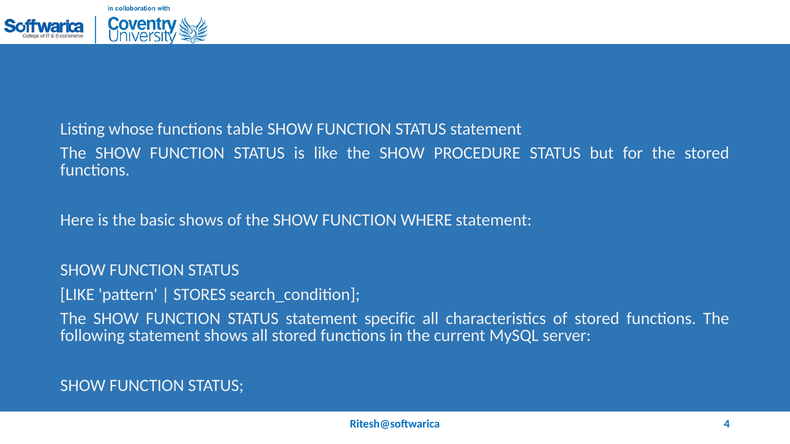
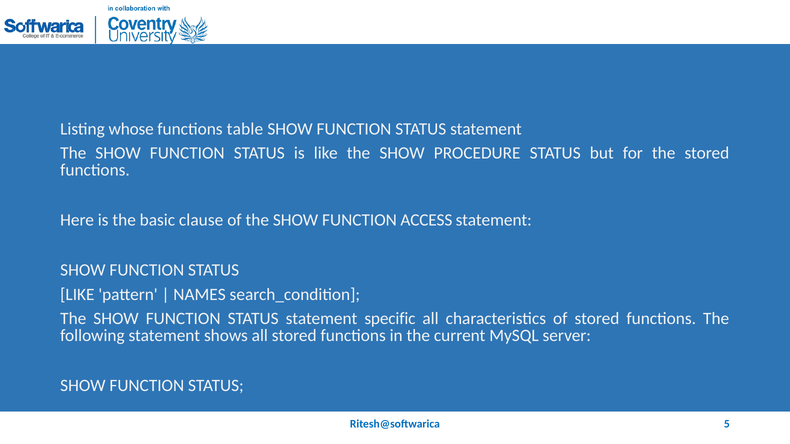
basic shows: shows -> clause
WHERE: WHERE -> ACCESS
STORES: STORES -> NAMES
4: 4 -> 5
